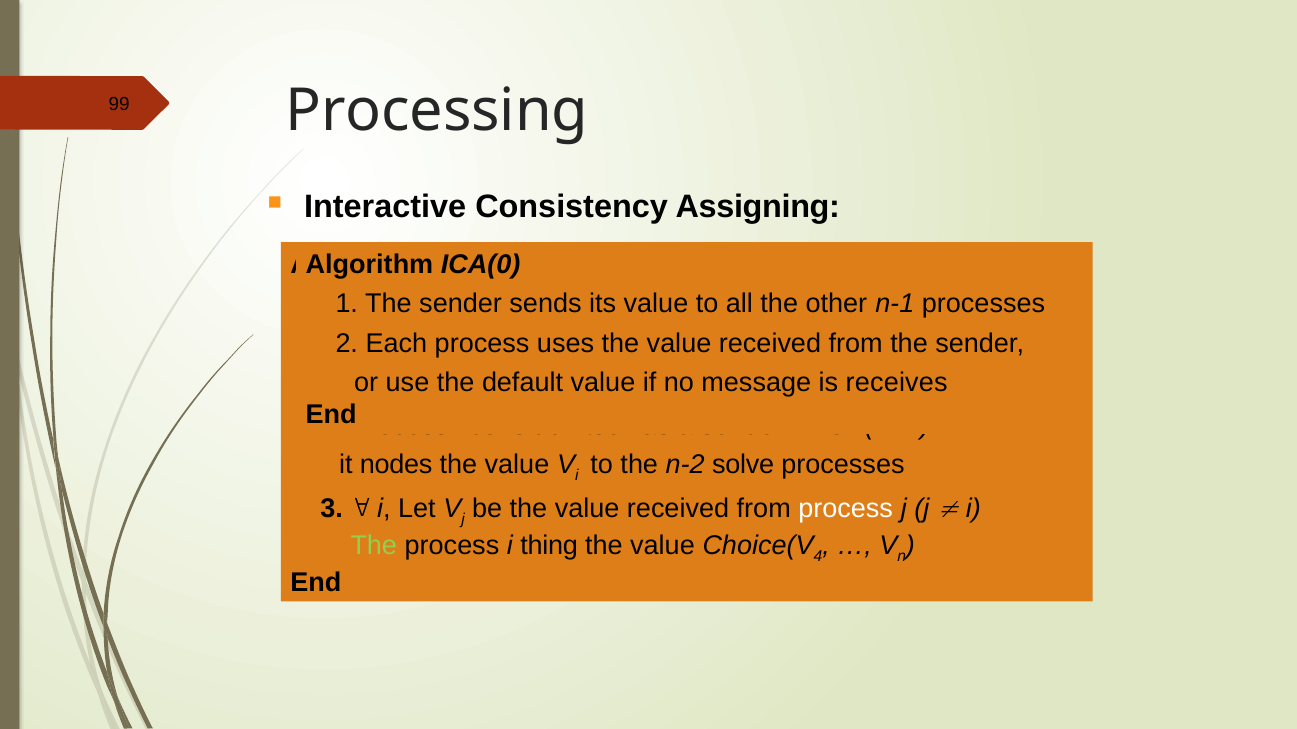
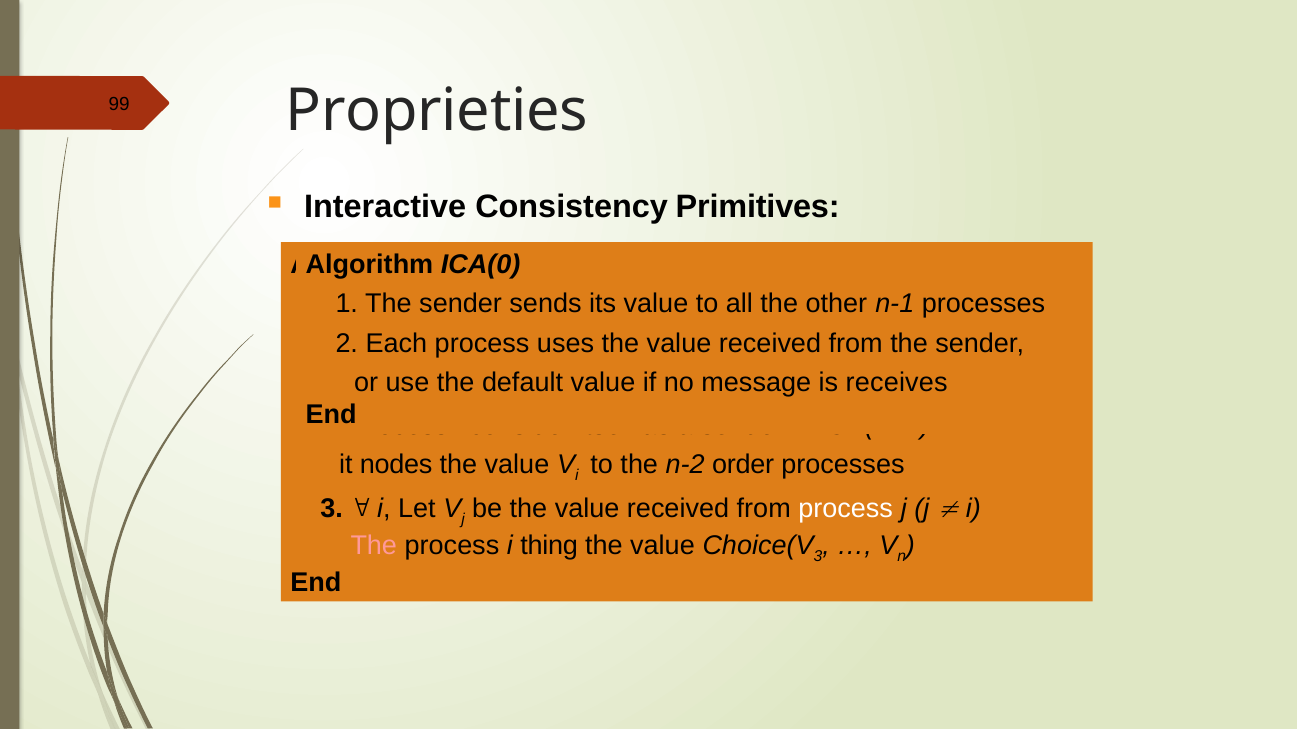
Processing: Processing -> Proprieties
Assigning: Assigning -> Primitives
solve: solve -> order
The at (374, 546) colour: light green -> pink
4 at (818, 556): 4 -> 3
